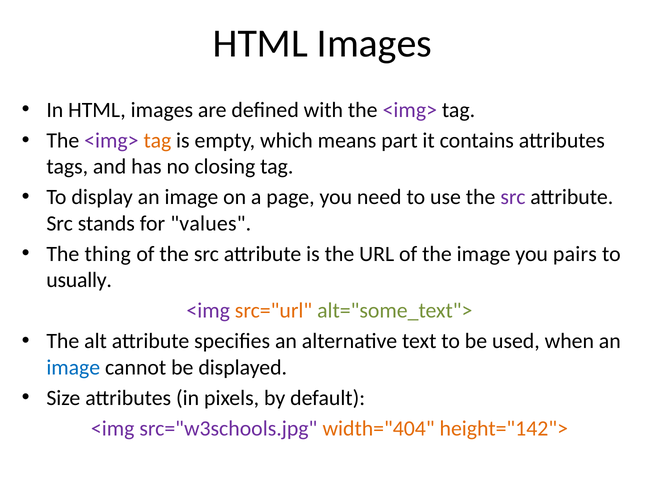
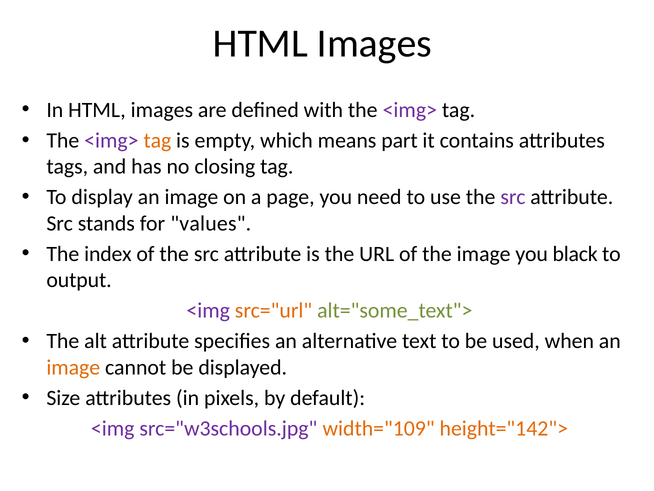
thing: thing -> index
pairs: pairs -> black
usually: usually -> output
image at (73, 367) colour: blue -> orange
width="404: width="404 -> width="109
